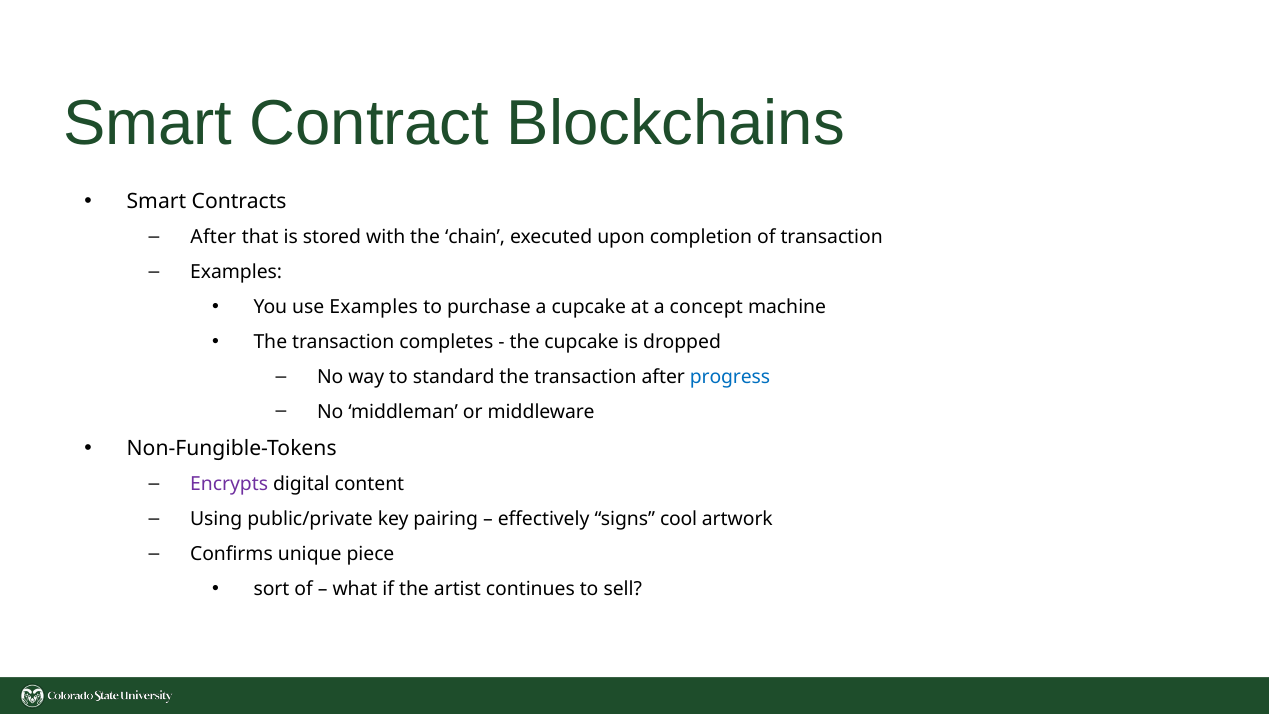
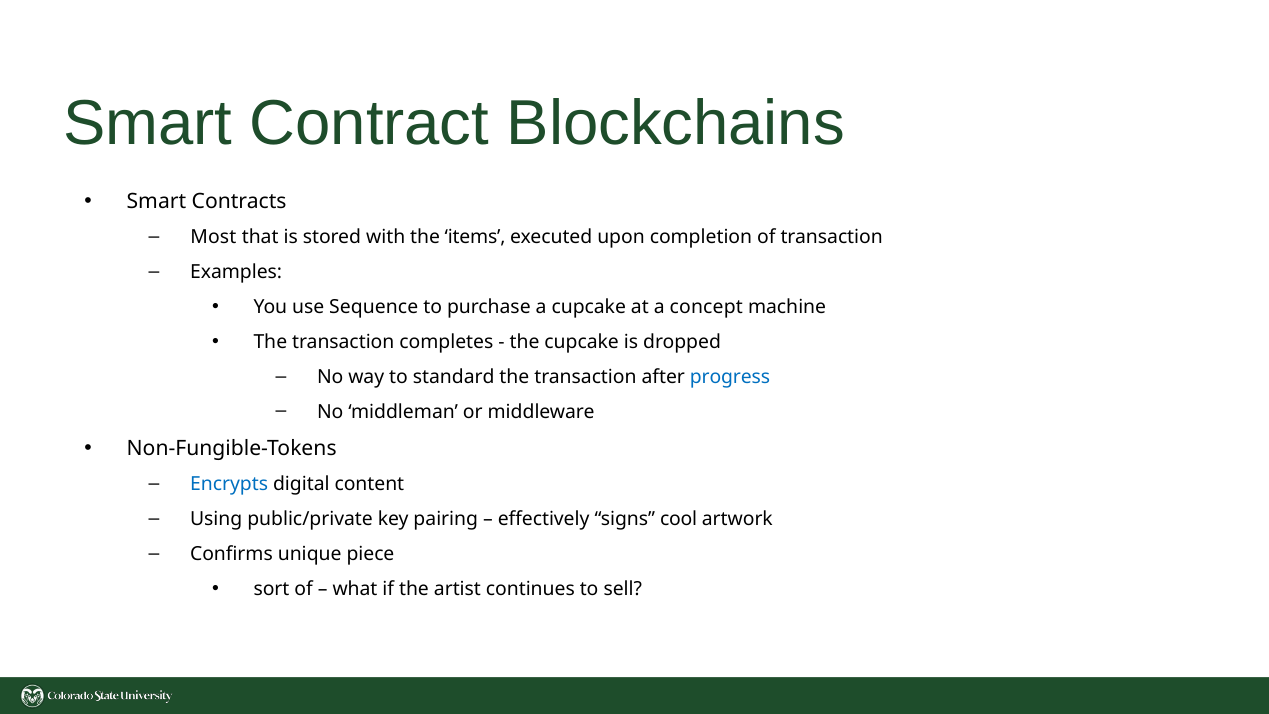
After at (213, 237): After -> Most
chain: chain -> items
use Examples: Examples -> Sequence
Encrypts colour: purple -> blue
